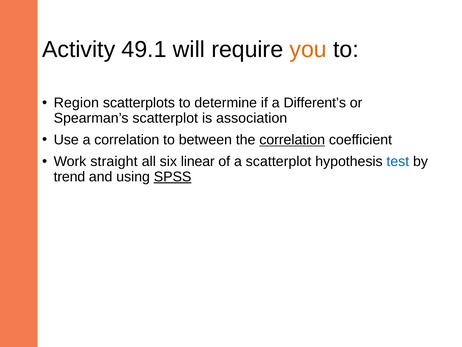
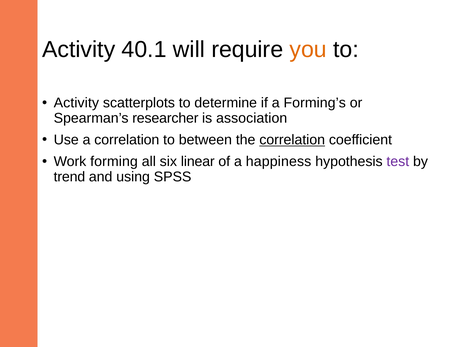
49.1: 49.1 -> 40.1
Region at (76, 103): Region -> Activity
Different’s: Different’s -> Forming’s
Spearman’s scatterplot: scatterplot -> researcher
straight: straight -> forming
a scatterplot: scatterplot -> happiness
test colour: blue -> purple
SPSS underline: present -> none
